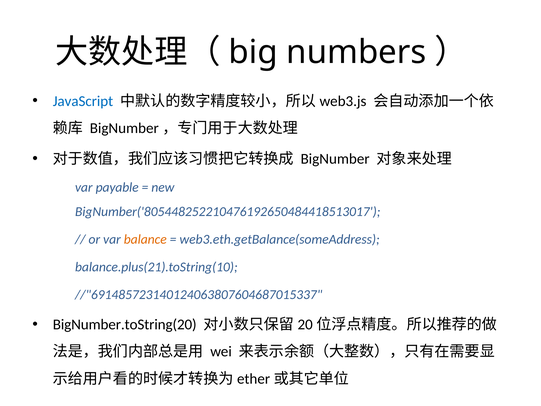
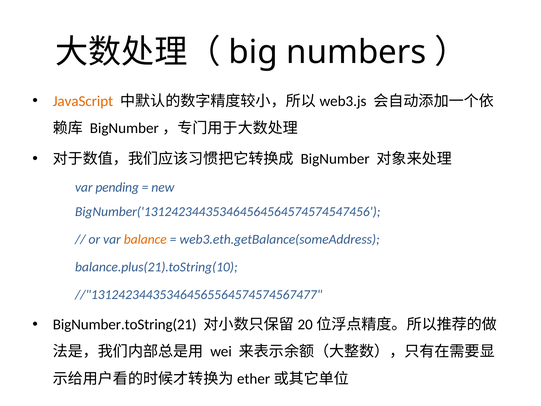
JavaScript colour: blue -> orange
payable: payable -> pending
BigNumber('805448252210476192650484418513017: BigNumber('805448252210476192650484418513017 -> BigNumber('131242344353464564564574574547456
//"691485723140124063807604687015337: //"691485723140124063807604687015337 -> //"131242344353464565564574574567477
BigNumber.toString(20: BigNumber.toString(20 -> BigNumber.toString(21
